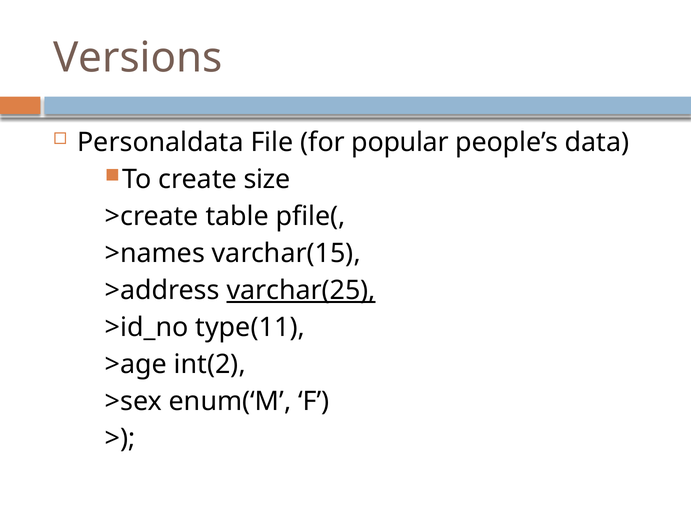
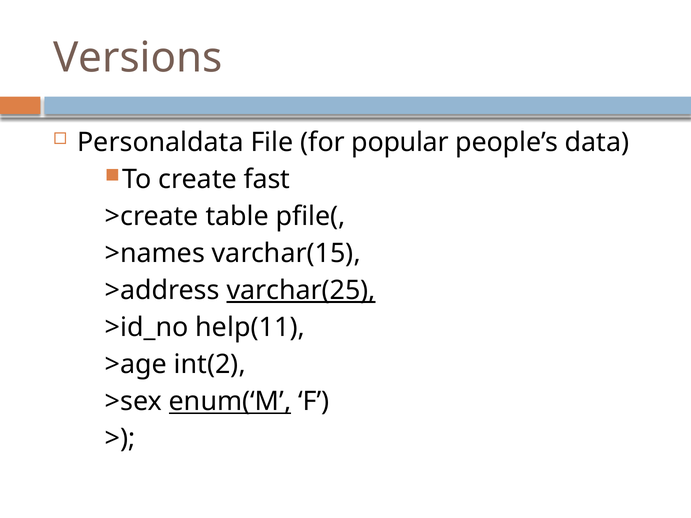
size: size -> fast
type(11: type(11 -> help(11
enum(‘M underline: none -> present
